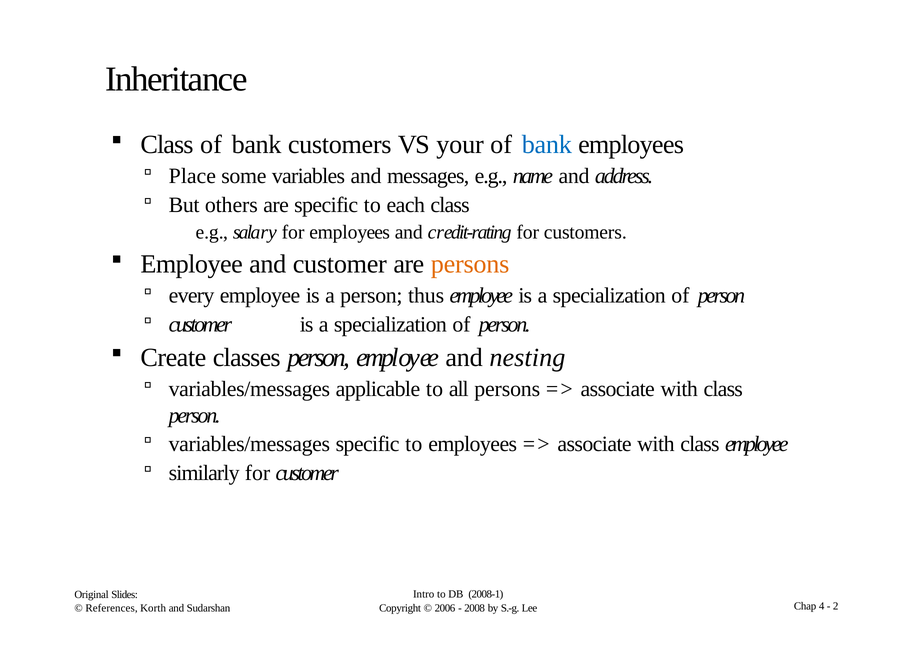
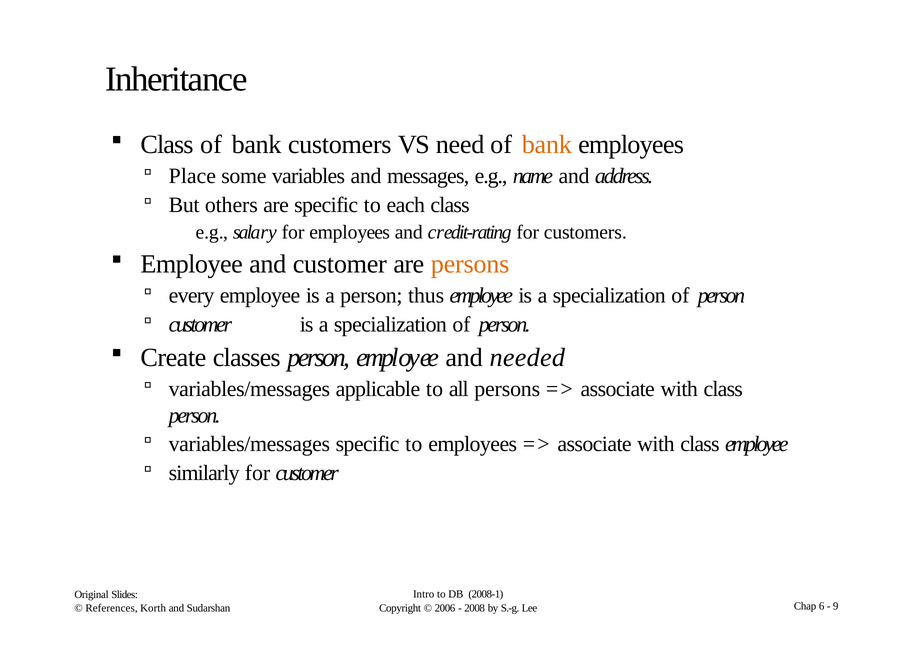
your: your -> need
bank at (547, 145) colour: blue -> orange
nesting: nesting -> needed
4: 4 -> 6
2: 2 -> 9
